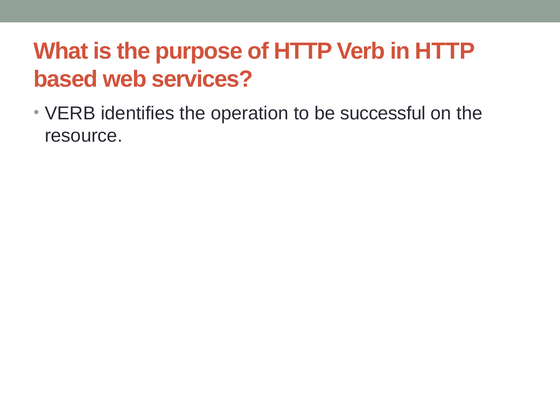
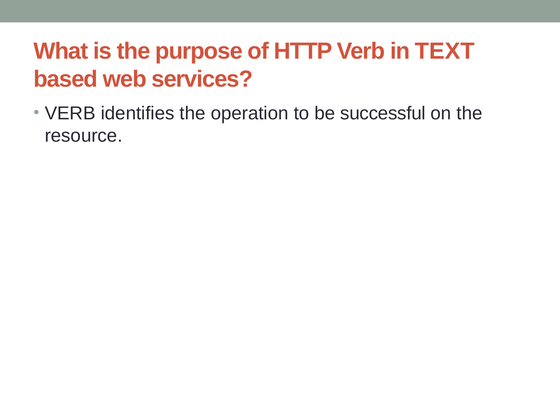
in HTTP: HTTP -> TEXT
